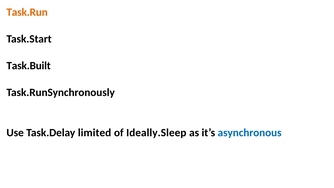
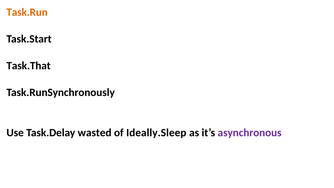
Task.Built: Task.Built -> Task.That
limited: limited -> wasted
asynchronous colour: blue -> purple
